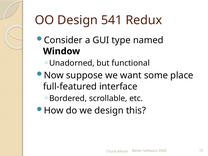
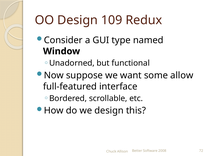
541: 541 -> 109
place: place -> allow
